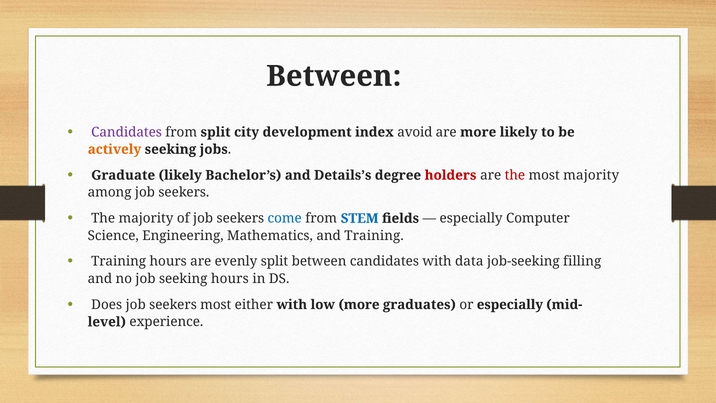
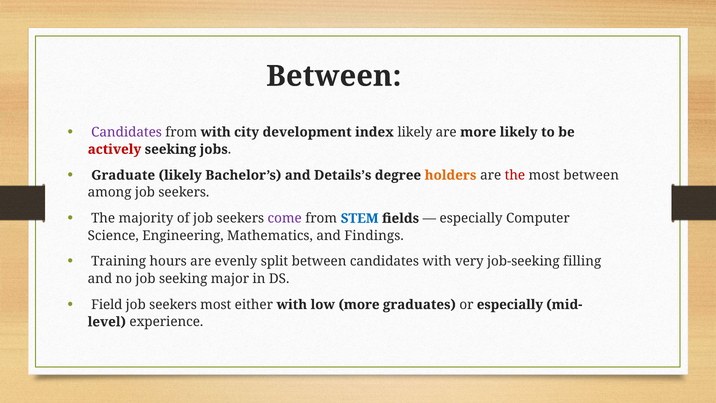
from split: split -> with
index avoid: avoid -> likely
actively colour: orange -> red
holders colour: red -> orange
most majority: majority -> between
come colour: blue -> purple
and Training: Training -> Findings
data: data -> very
seeking hours: hours -> major
Does: Does -> Field
